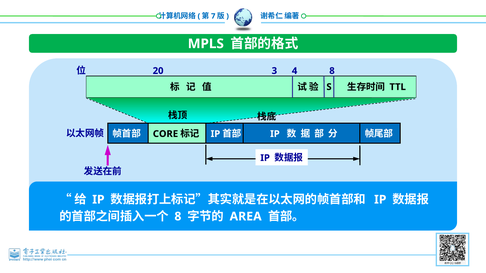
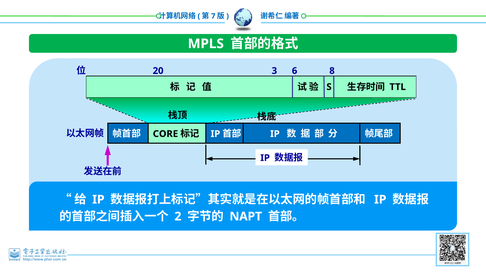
4: 4 -> 6
8 at (178, 217): 8 -> 2
AREA: AREA -> NAPT
